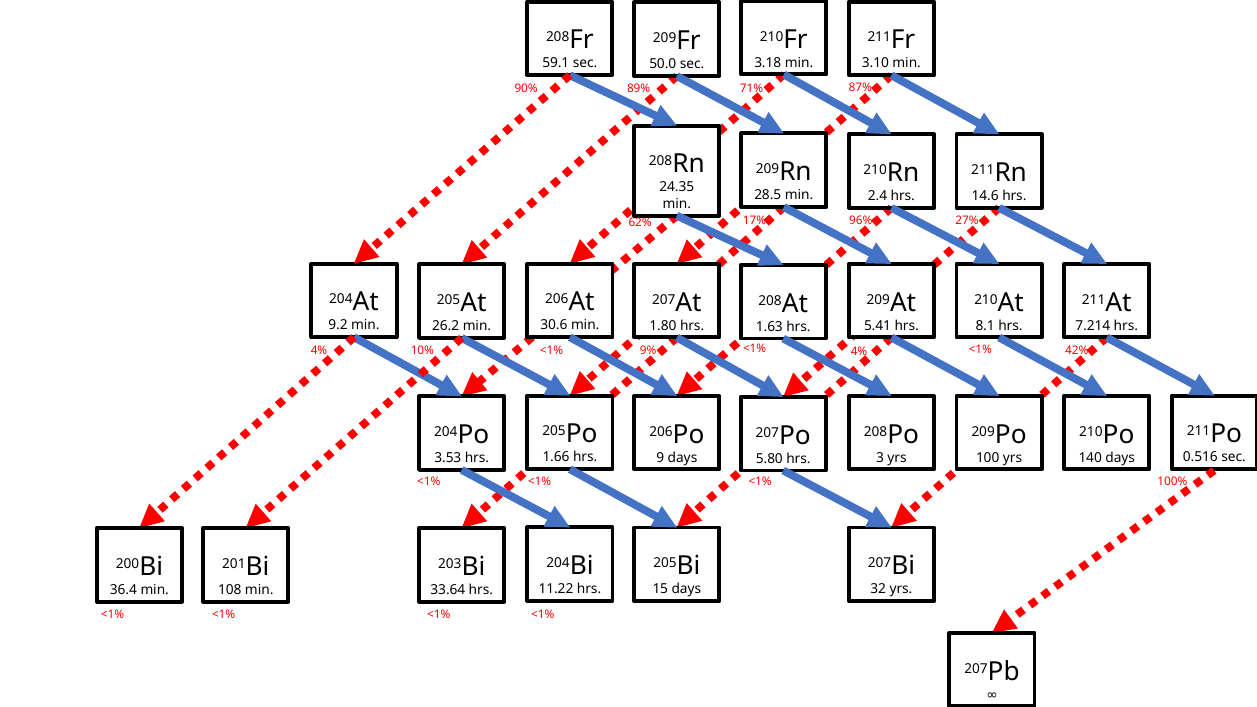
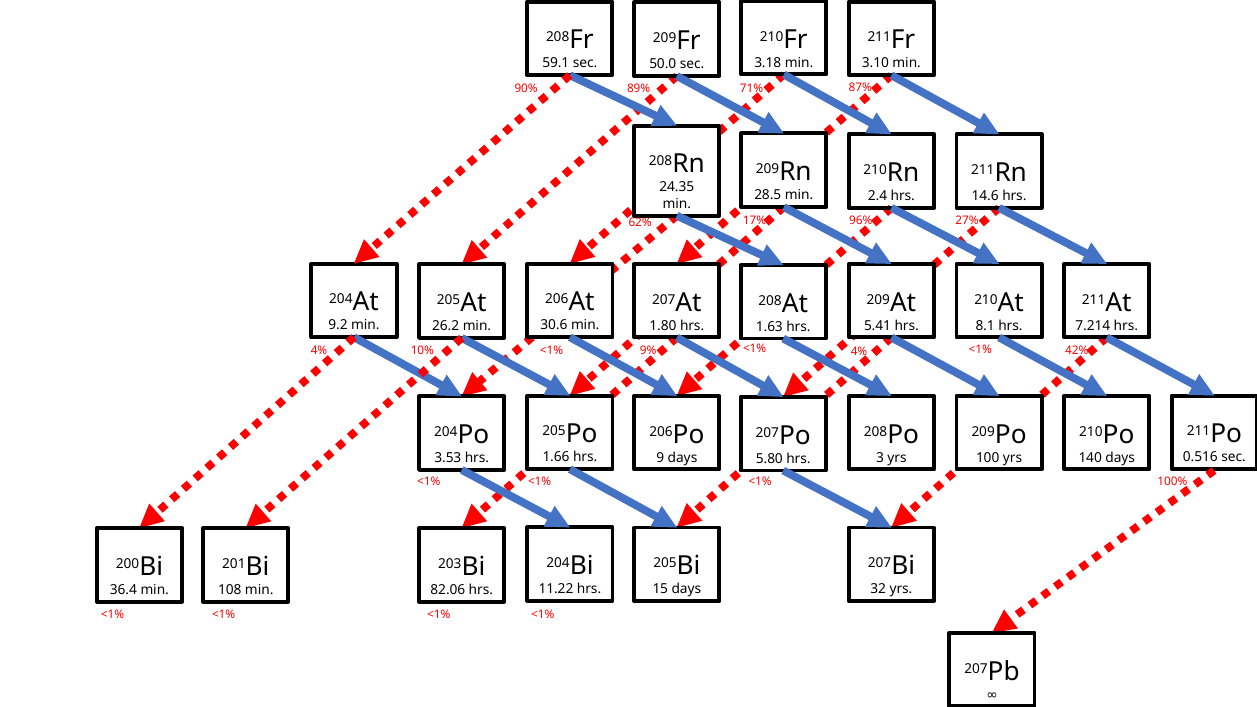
33.64: 33.64 -> 82.06
